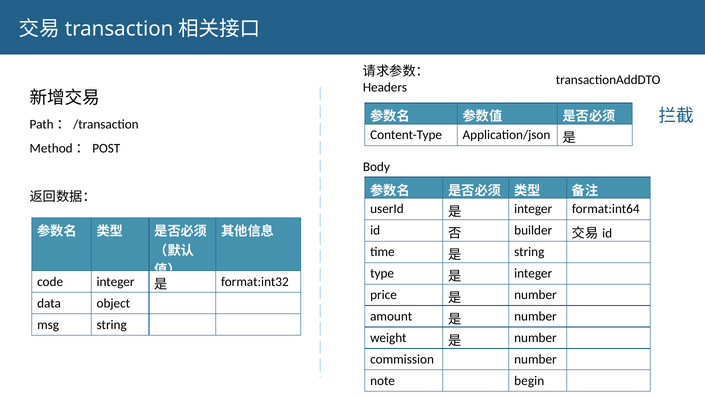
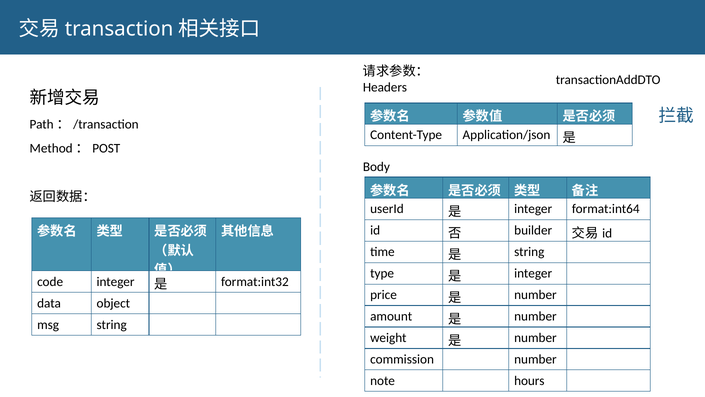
begin: begin -> hours
